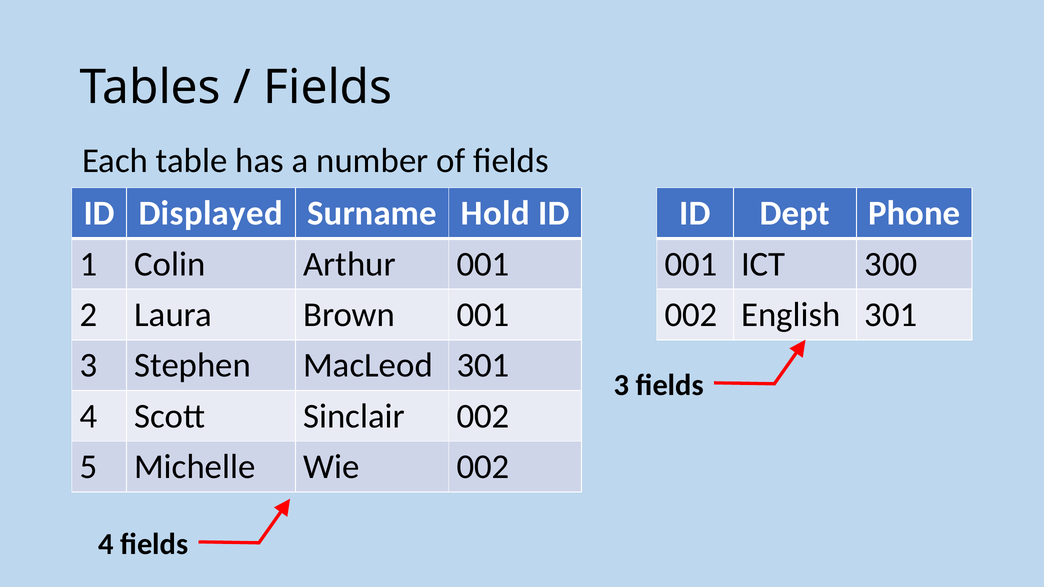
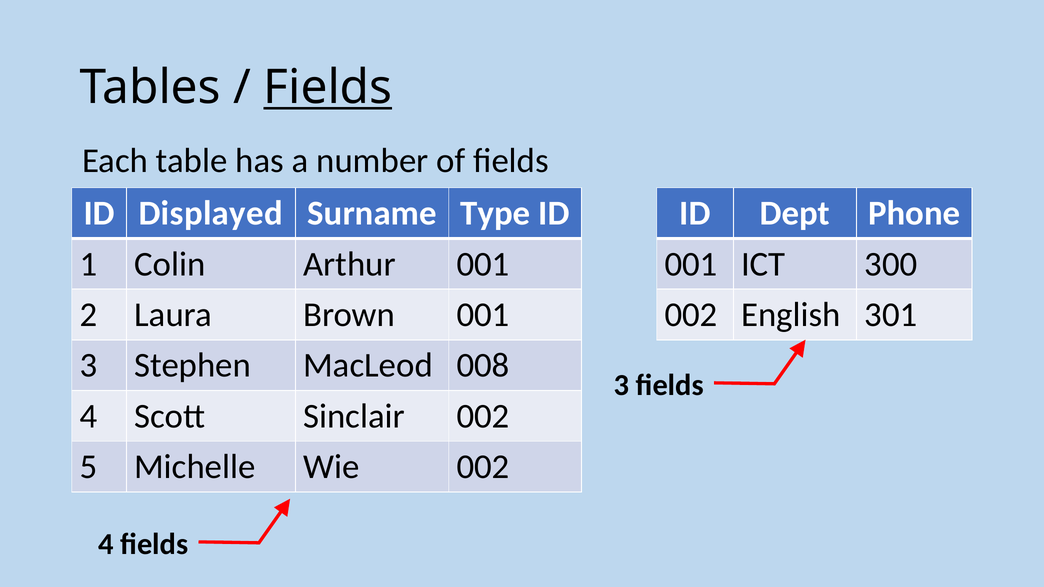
Fields at (328, 88) underline: none -> present
Hold: Hold -> Type
MacLeod 301: 301 -> 008
